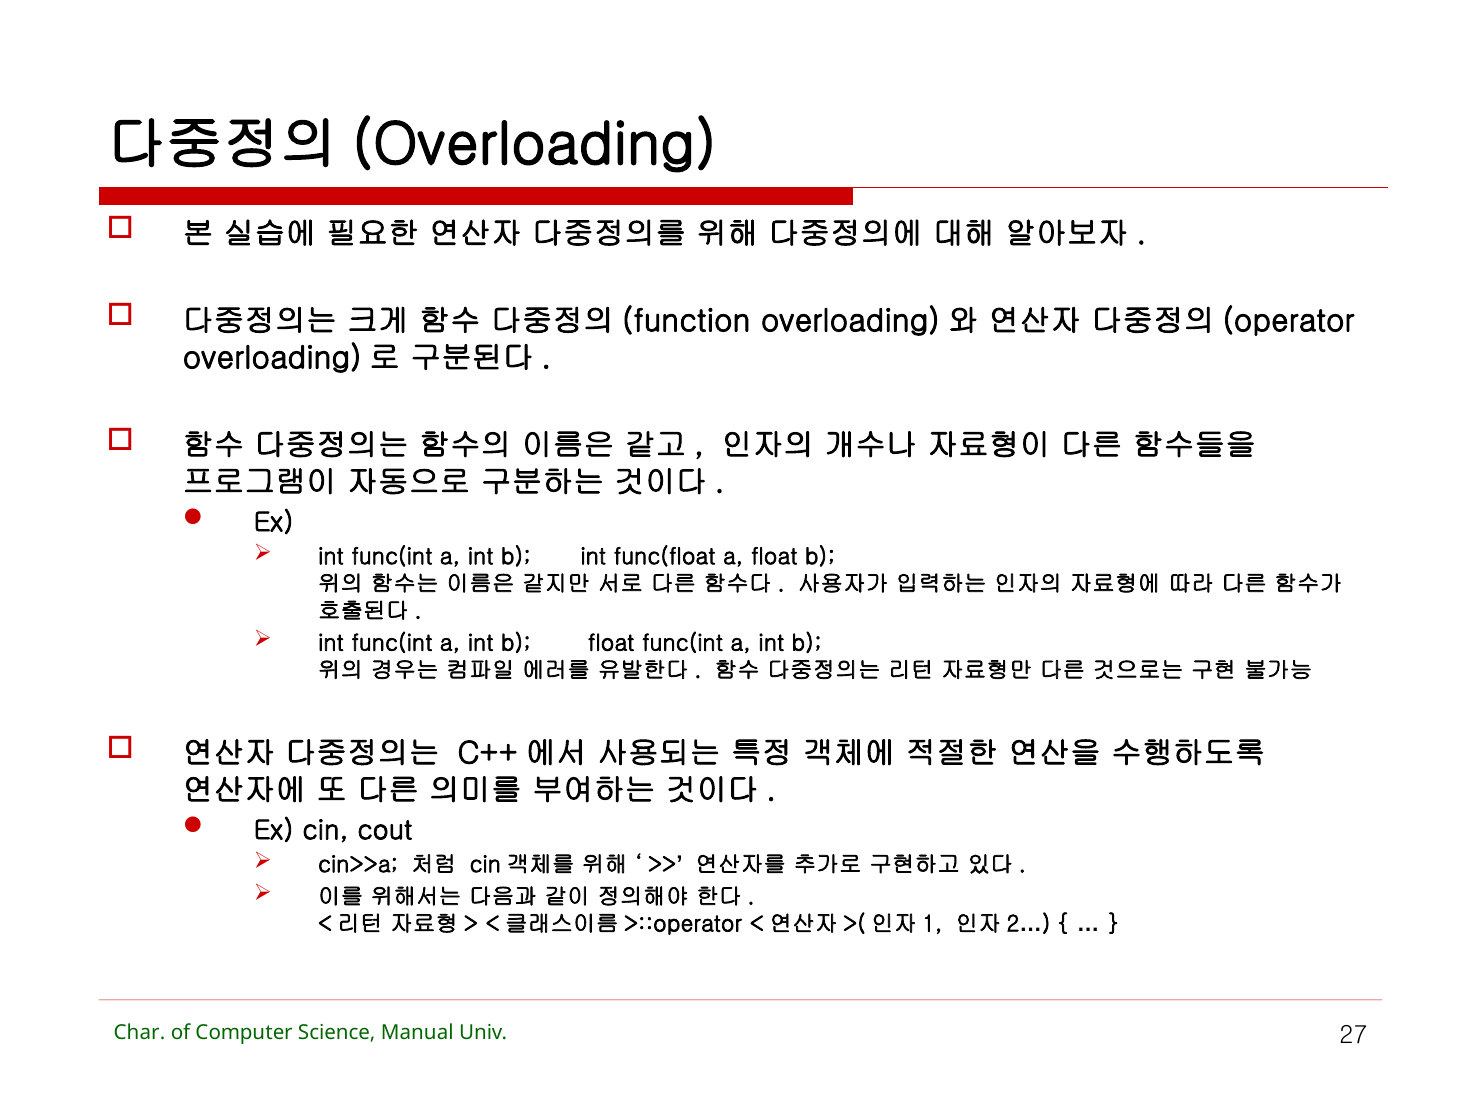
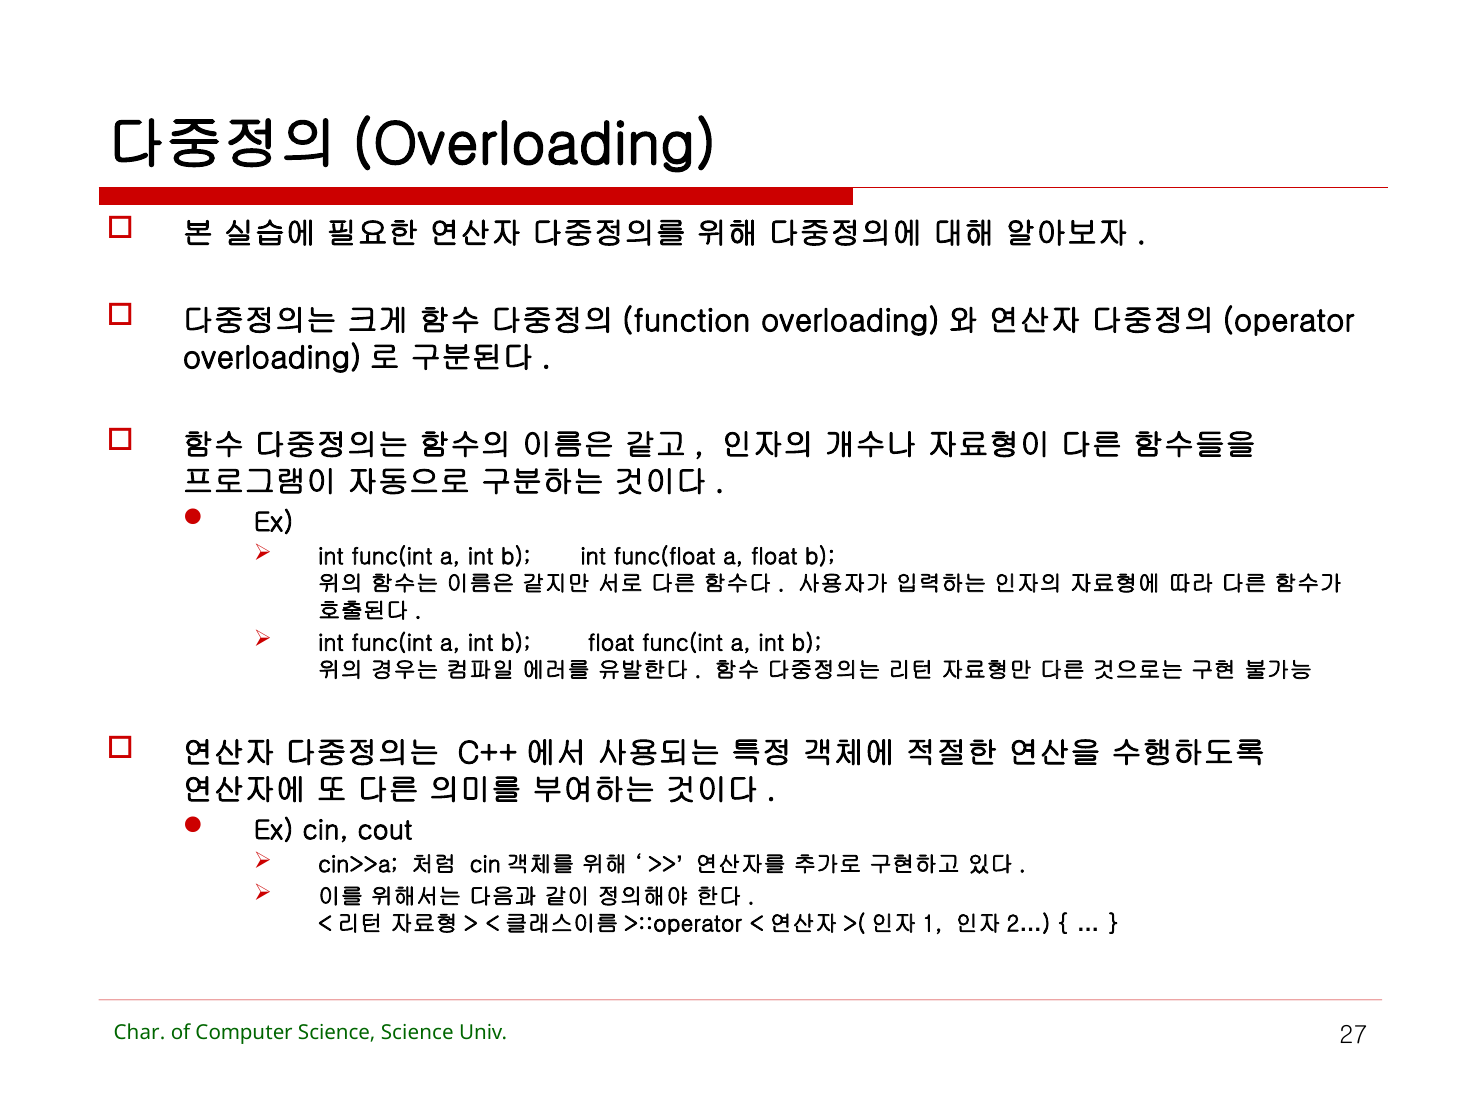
Science Manual: Manual -> Science
